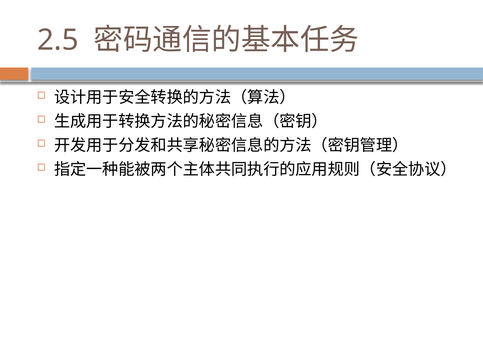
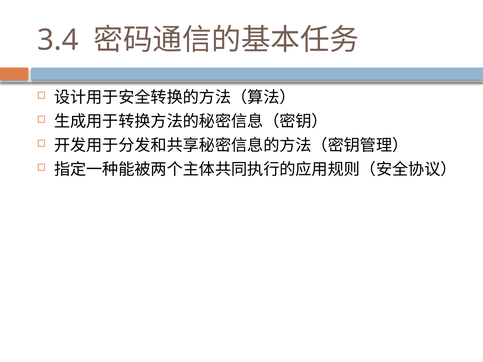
2.5: 2.5 -> 3.4
